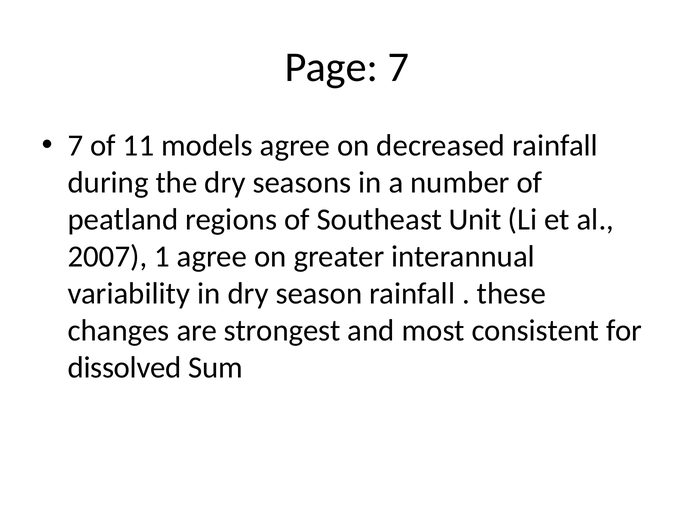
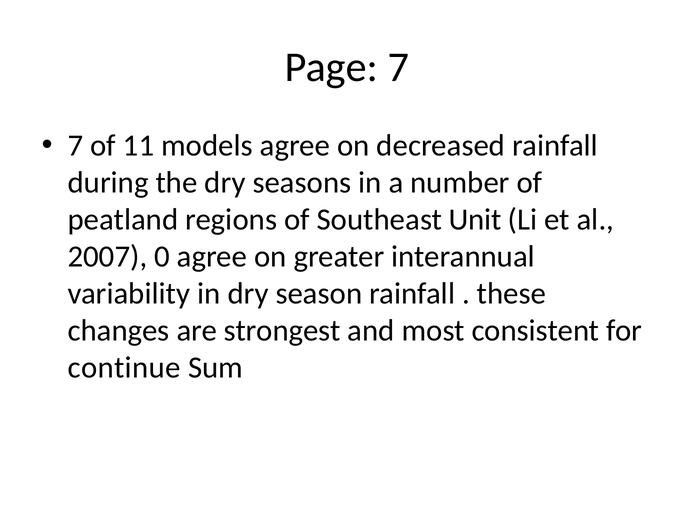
1: 1 -> 0
dissolved: dissolved -> continue
